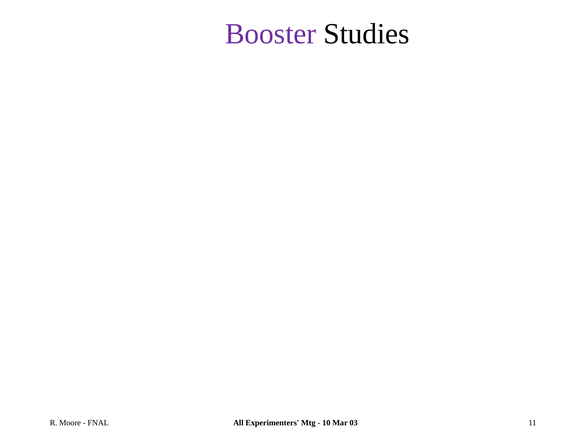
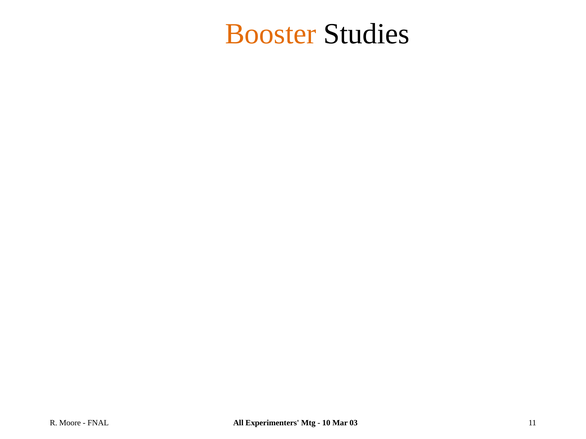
Booster colour: purple -> orange
